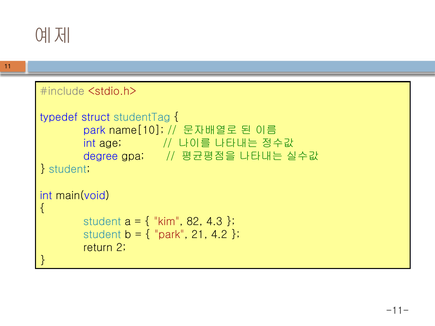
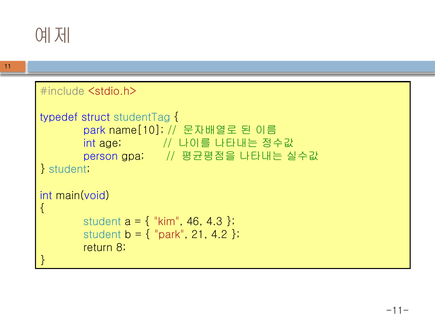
degree: degree -> person
82: 82 -> 46
2: 2 -> 8
